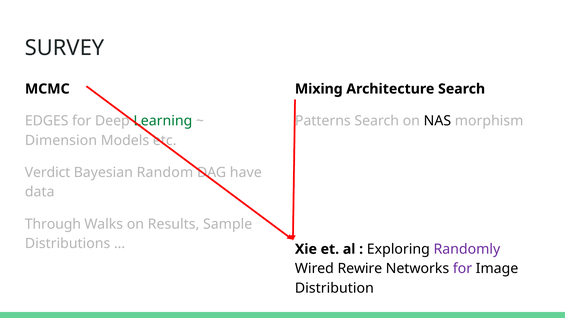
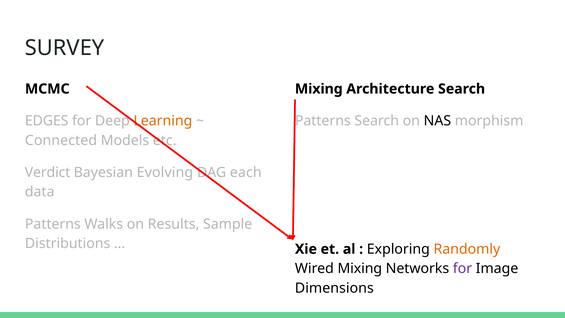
Learning colour: green -> orange
Dimension: Dimension -> Connected
Random: Random -> Evolving
have: have -> each
Through at (53, 224): Through -> Patterns
Randomly colour: purple -> orange
Wired Rewire: Rewire -> Mixing
Distribution: Distribution -> Dimensions
